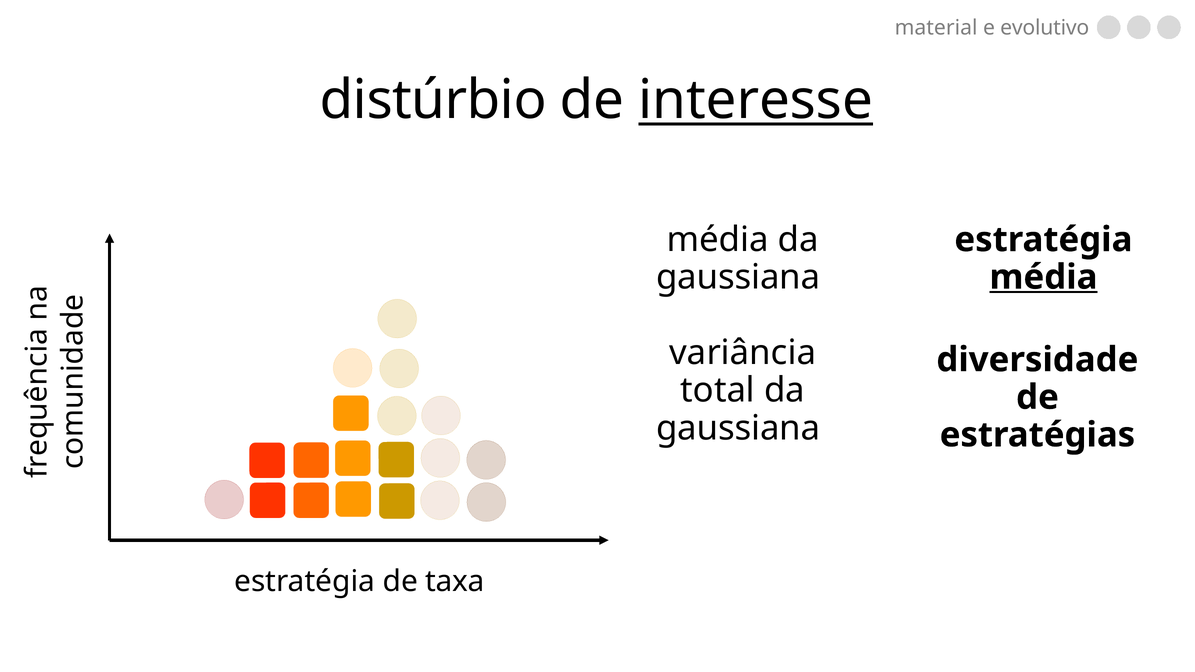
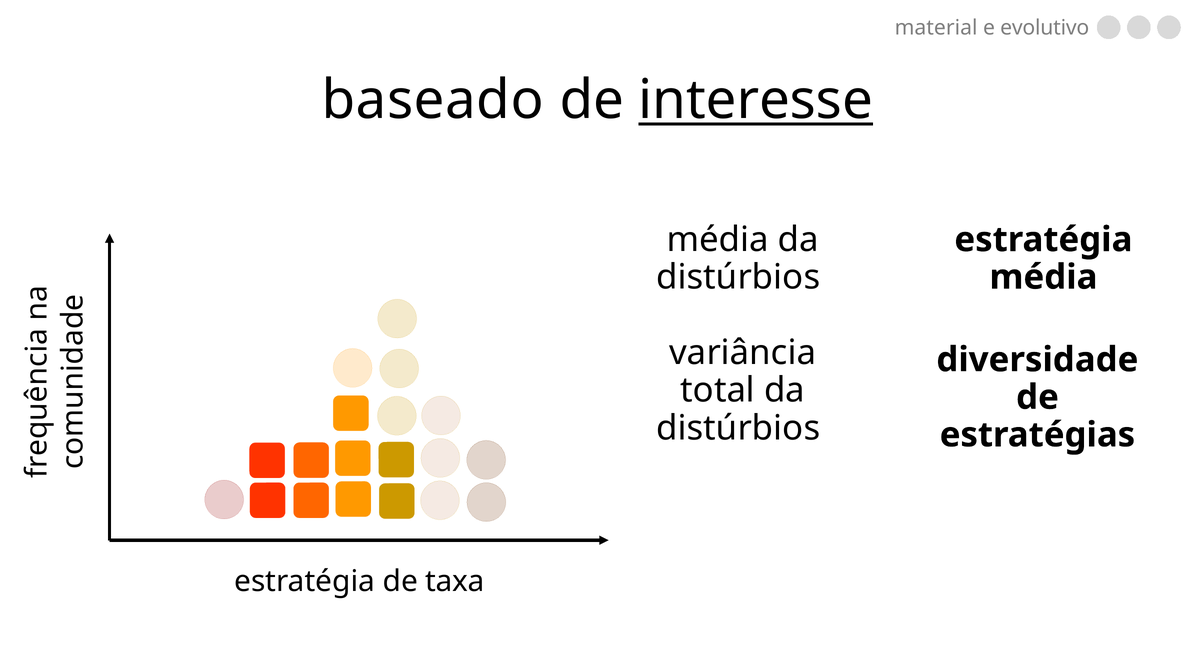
distúrbio: distúrbio -> baseado
gaussiana at (738, 277): gaussiana -> distúrbios
média at (1044, 277) underline: present -> none
gaussiana at (738, 428): gaussiana -> distúrbios
